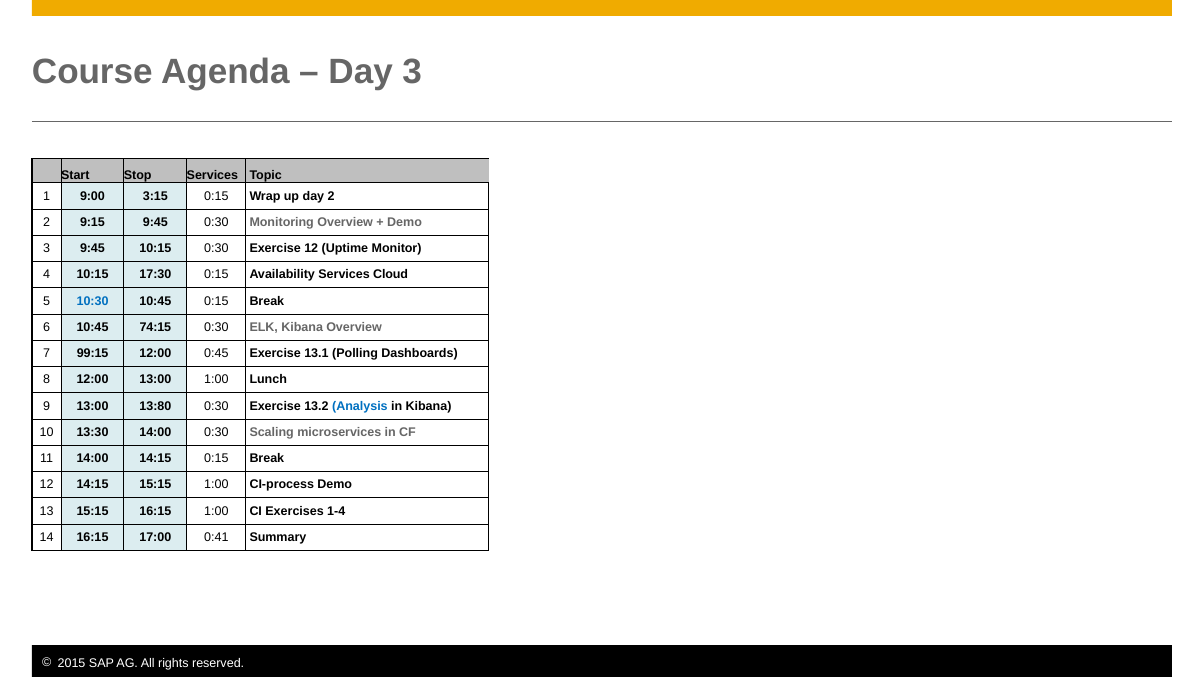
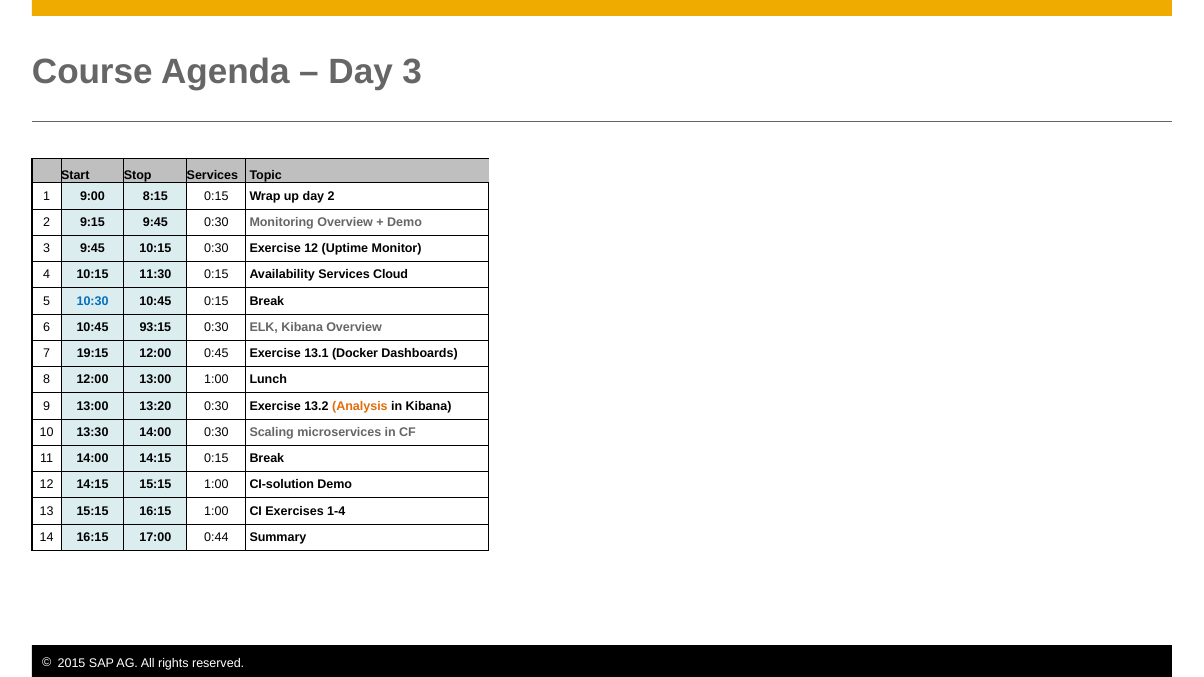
3:15: 3:15 -> 8:15
17:30: 17:30 -> 11:30
74:15: 74:15 -> 93:15
99:15: 99:15 -> 19:15
Polling: Polling -> Docker
13:80: 13:80 -> 13:20
Analysis colour: blue -> orange
CI-process: CI-process -> CI-solution
0:41: 0:41 -> 0:44
